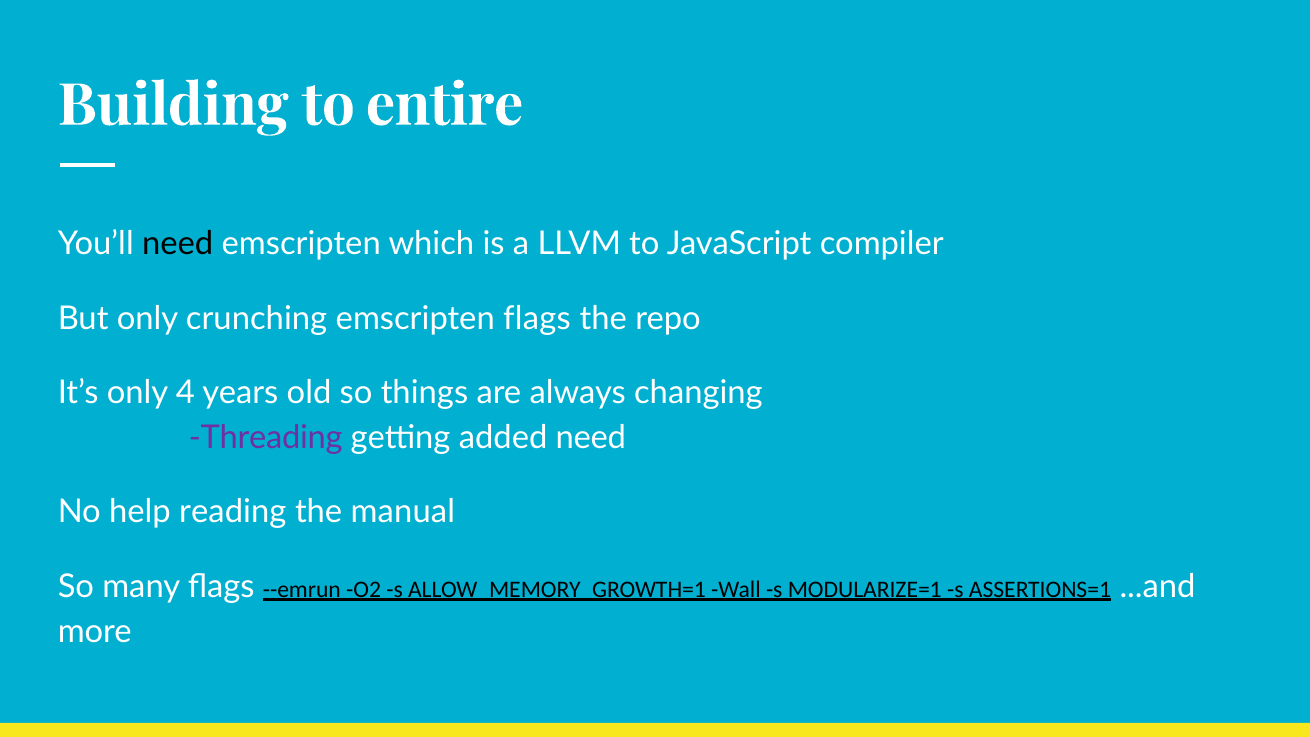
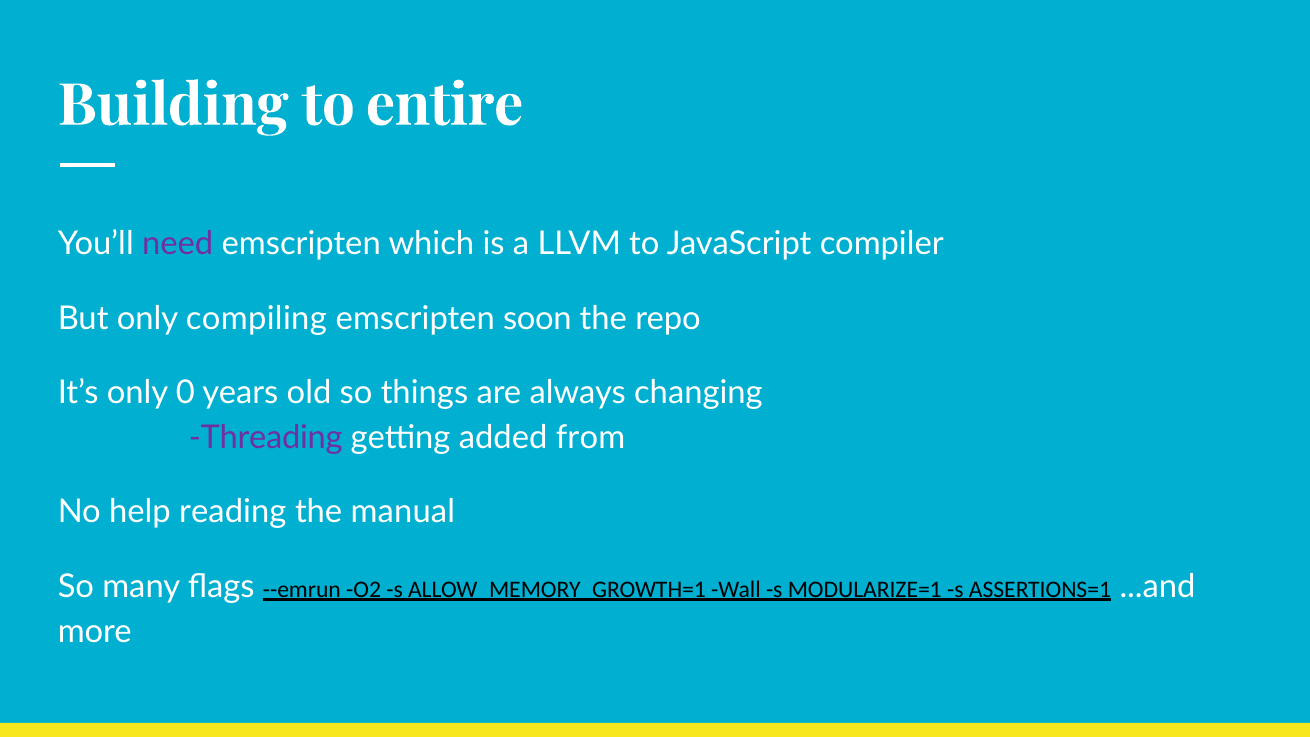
need at (178, 244) colour: black -> purple
crunching: crunching -> compiling
emscripten flags: flags -> soon
4: 4 -> 0
added need: need -> from
